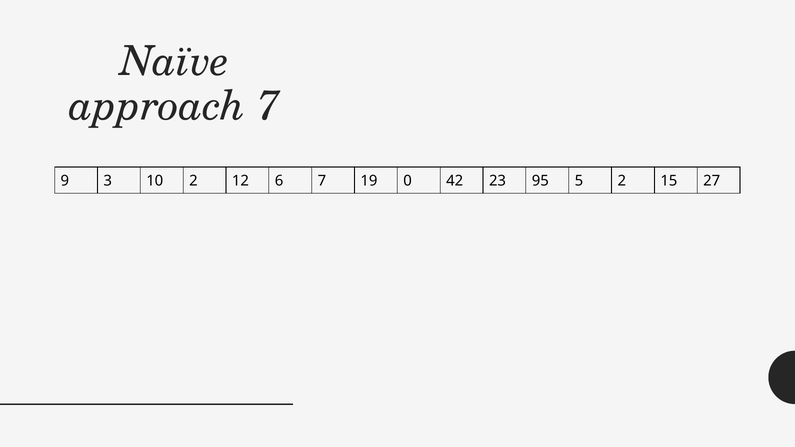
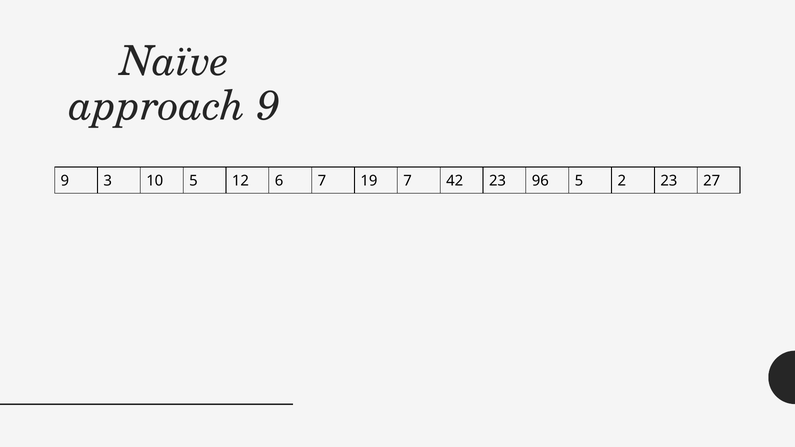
approach 7: 7 -> 9
10 2: 2 -> 5
19 0: 0 -> 7
95: 95 -> 96
2 15: 15 -> 23
